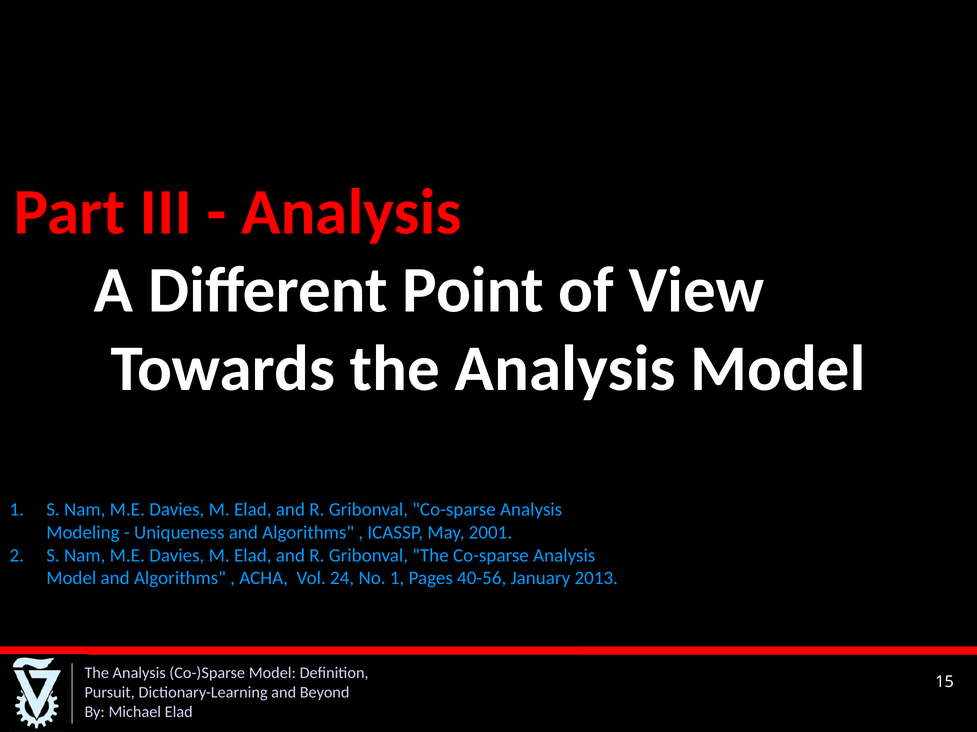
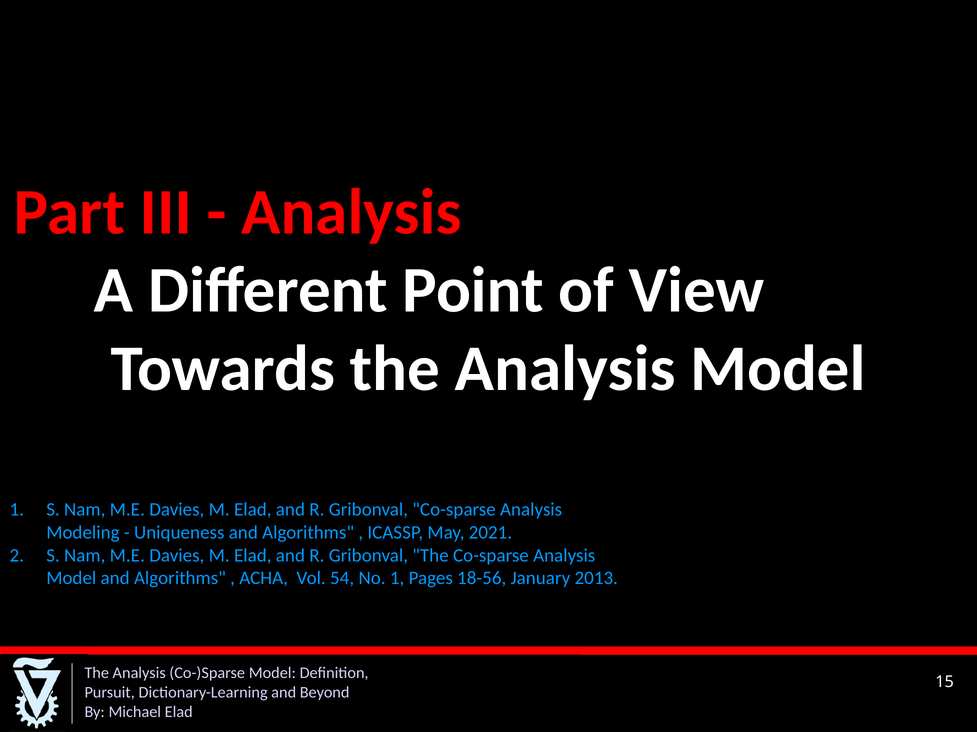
2001: 2001 -> 2021
24: 24 -> 54
40-56: 40-56 -> 18-56
